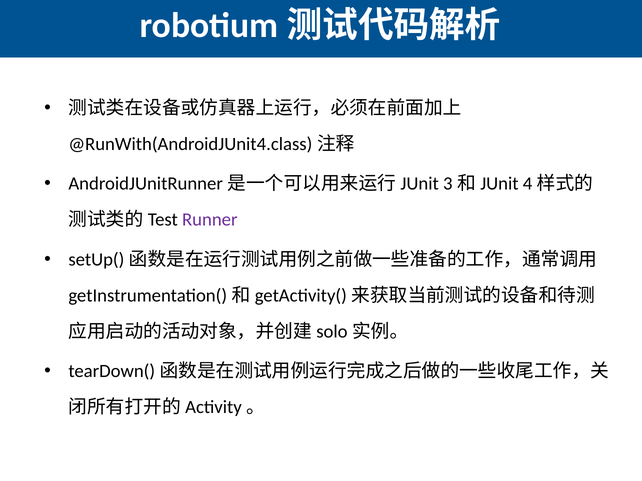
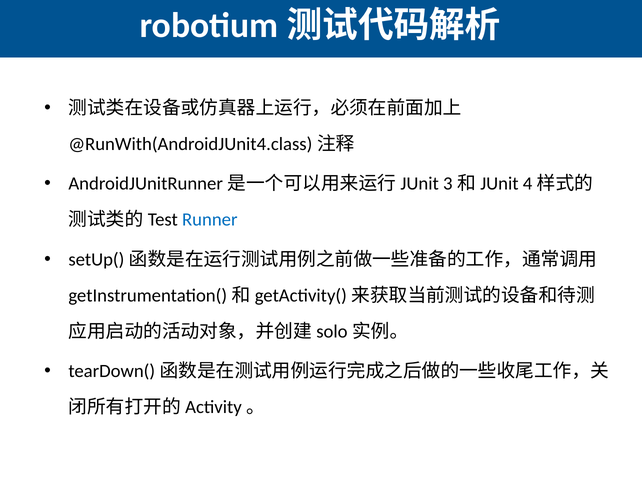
Runner colour: purple -> blue
